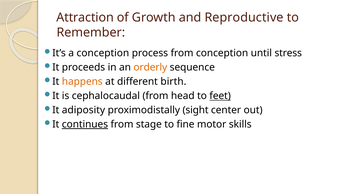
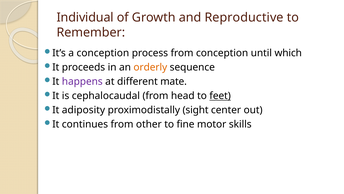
Attraction: Attraction -> Individual
stress: stress -> which
happens colour: orange -> purple
birth: birth -> mate
continues underline: present -> none
stage: stage -> other
